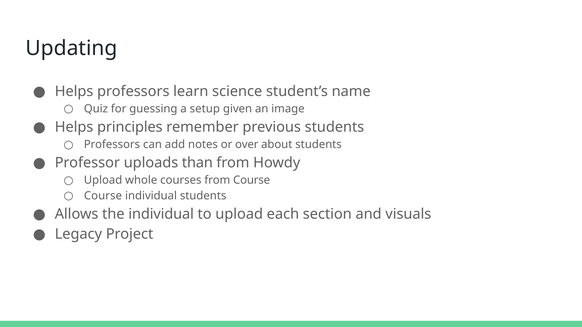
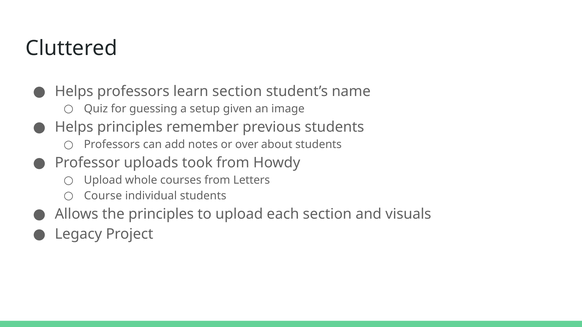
Updating: Updating -> Cluttered
learn science: science -> section
than: than -> took
from Course: Course -> Letters
the individual: individual -> principles
